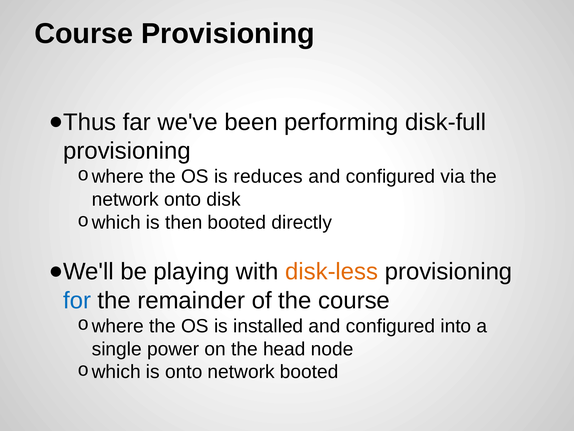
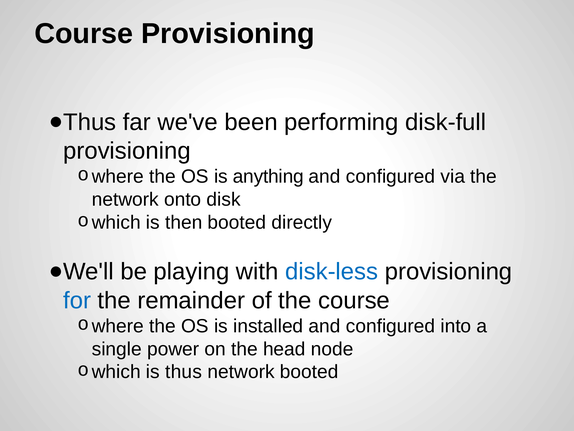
reduces: reduces -> anything
disk-less colour: orange -> blue
is onto: onto -> thus
